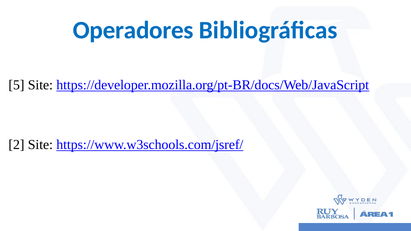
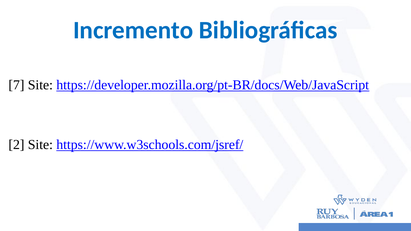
Operadores: Operadores -> Incremento
5: 5 -> 7
